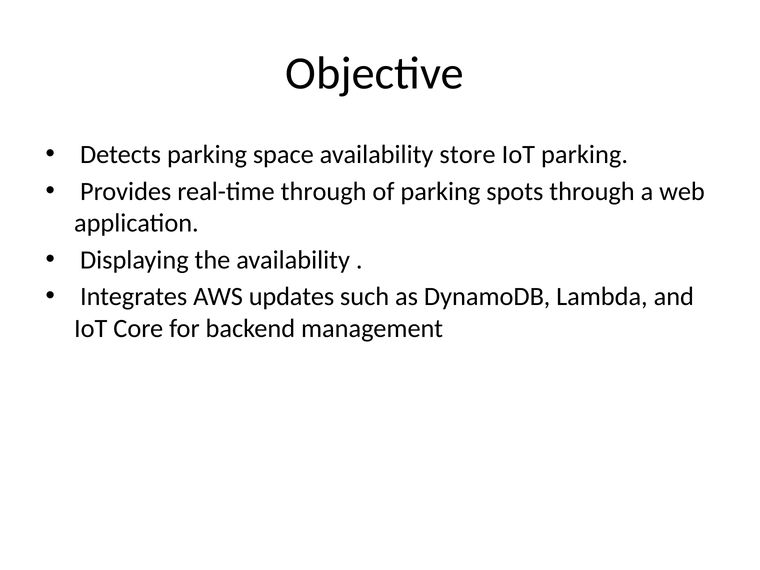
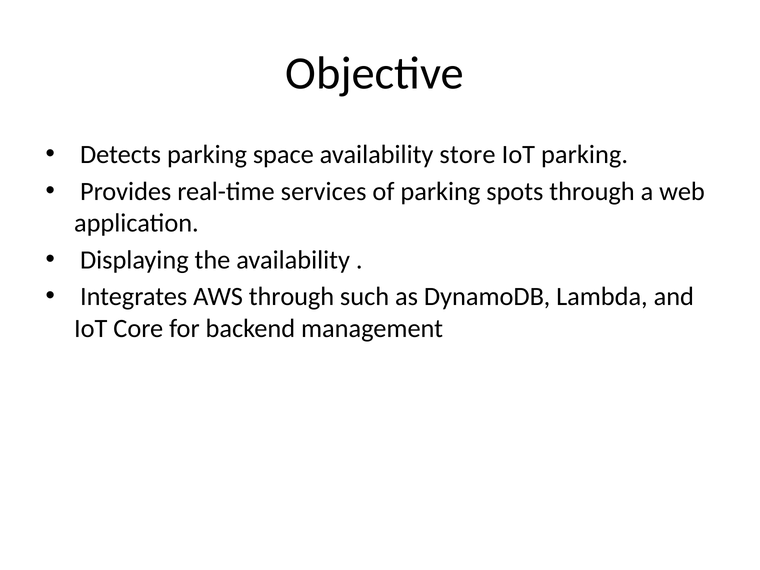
real-time through: through -> services
AWS updates: updates -> through
